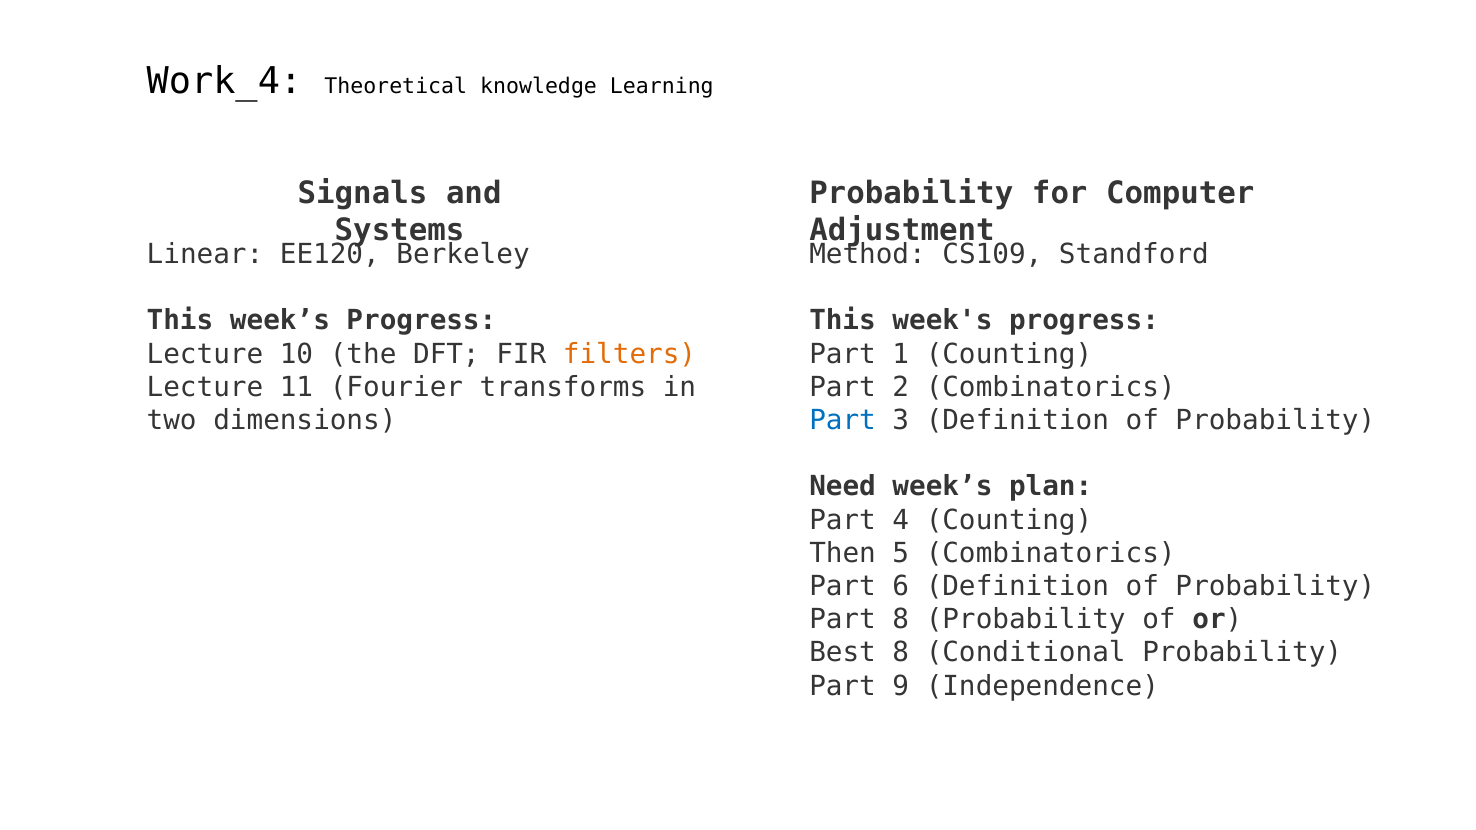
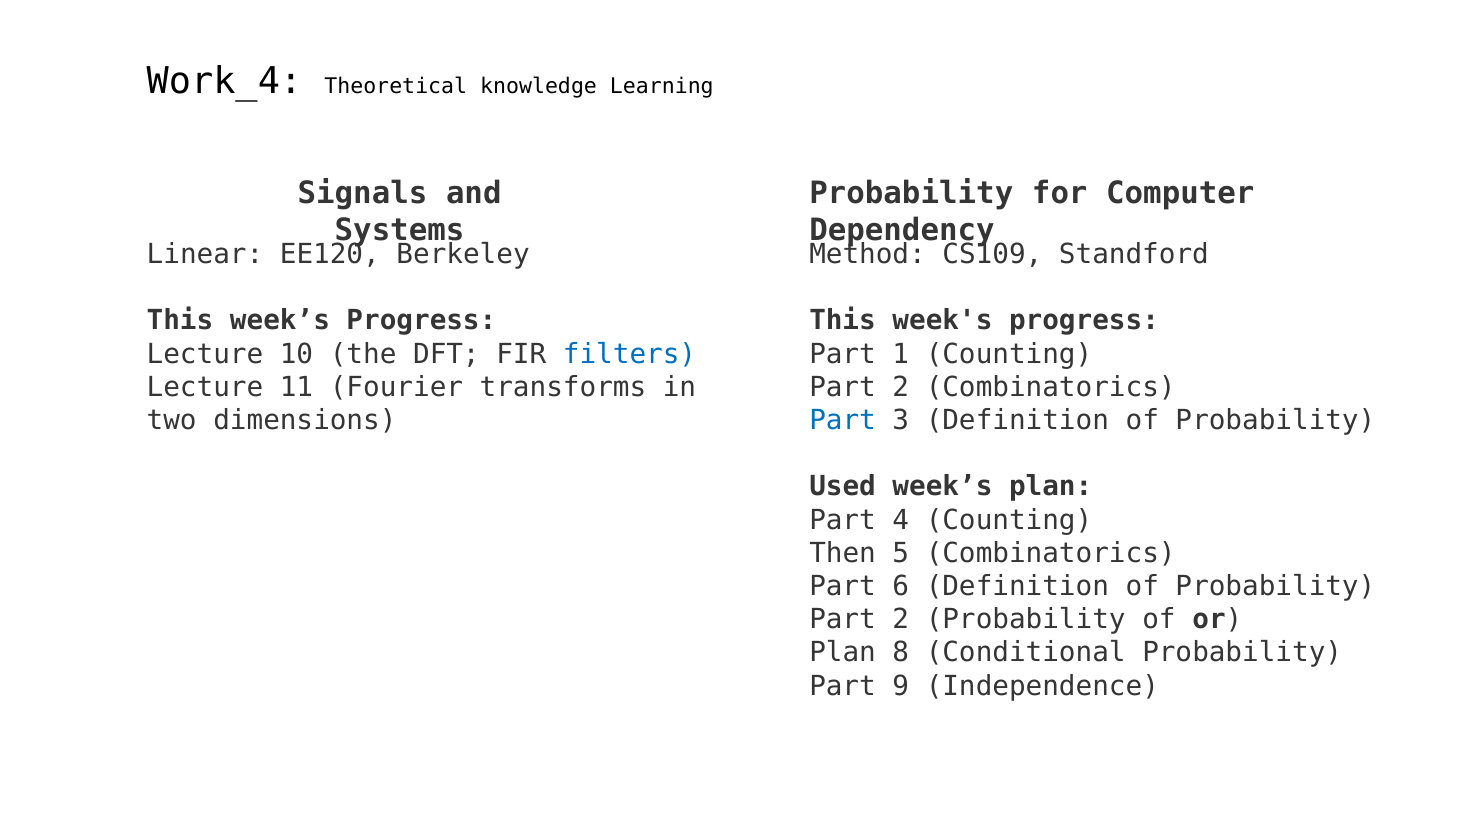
Adjustment: Adjustment -> Dependency
filters colour: orange -> blue
Need: Need -> Used
8 at (901, 620): 8 -> 2
Best at (843, 653): Best -> Plan
